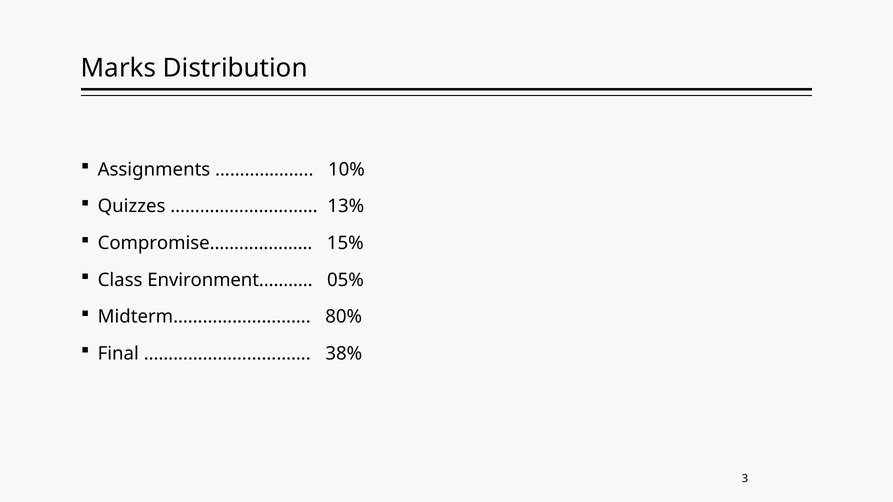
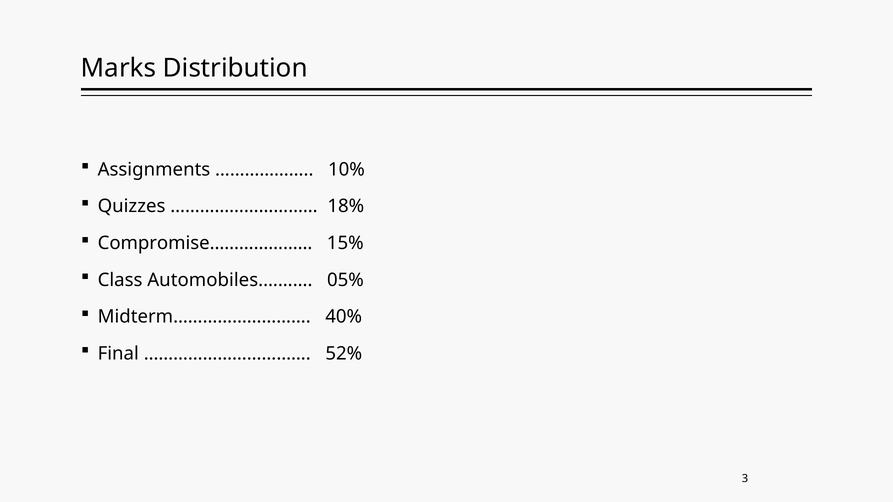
13%: 13% -> 18%
Environment.………: Environment.……… -> Automobiles.………
80%: 80% -> 40%
38%: 38% -> 52%
